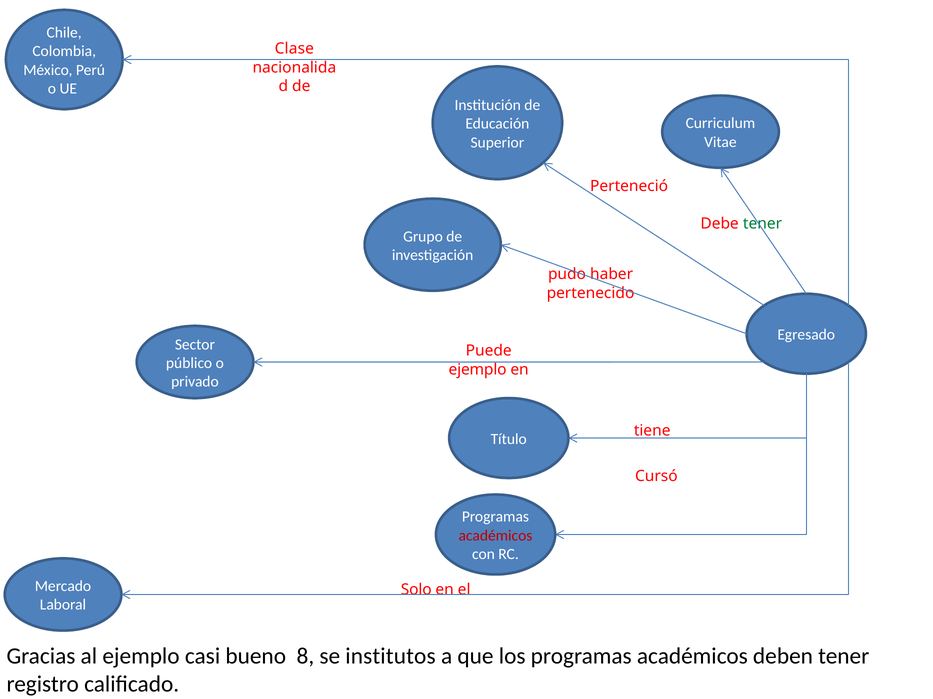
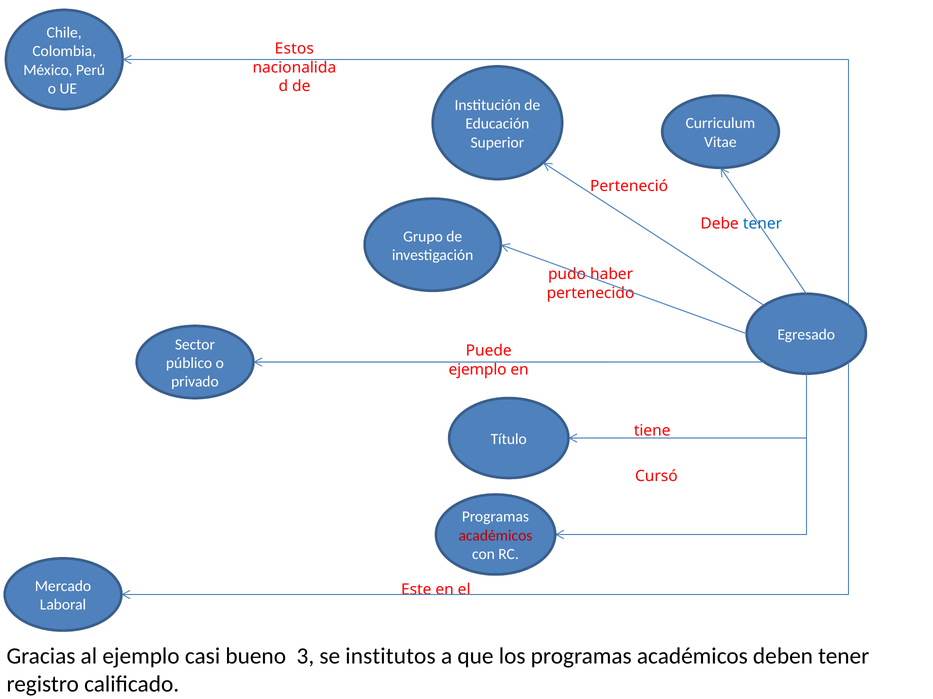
Clase: Clase -> Estos
tener at (762, 224) colour: green -> blue
Solo: Solo -> Este
8: 8 -> 3
